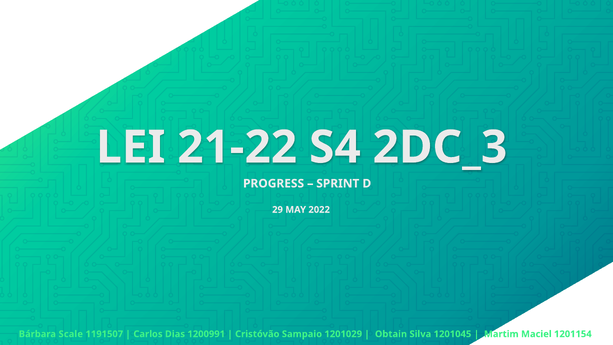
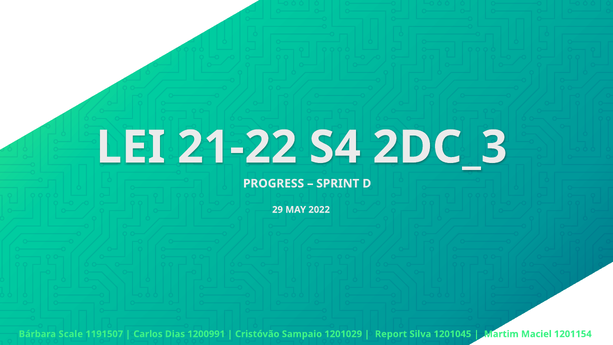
Obtain: Obtain -> Report
